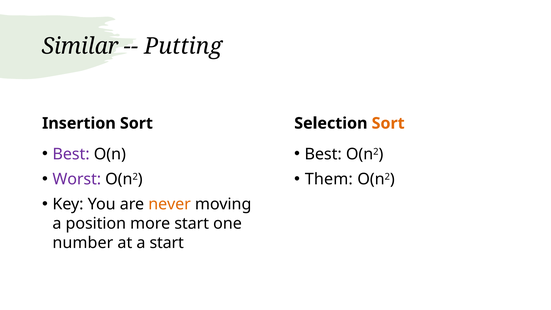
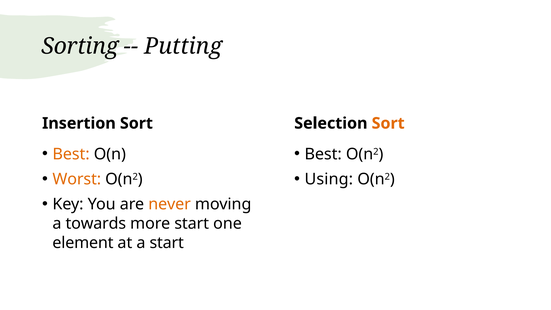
Similar: Similar -> Sorting
Best at (71, 154) colour: purple -> orange
Worst colour: purple -> orange
Them: Them -> Using
position: position -> towards
number: number -> element
